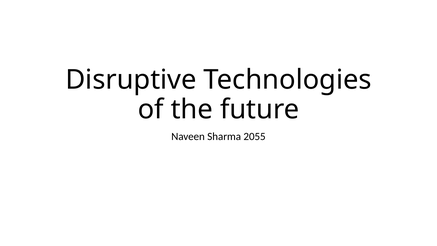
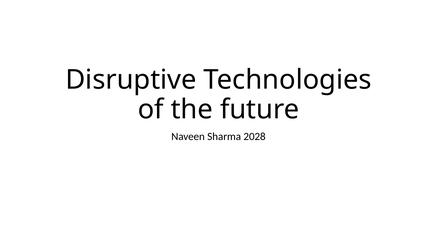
2055: 2055 -> 2028
